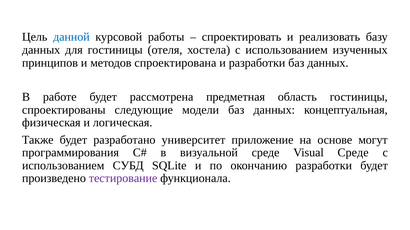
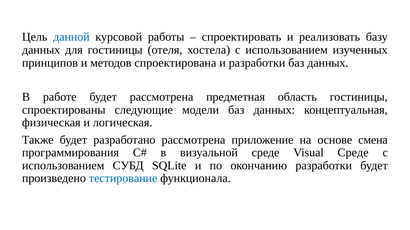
разработано университет: университет -> рассмотрена
могут: могут -> смена
тестирование colour: purple -> blue
